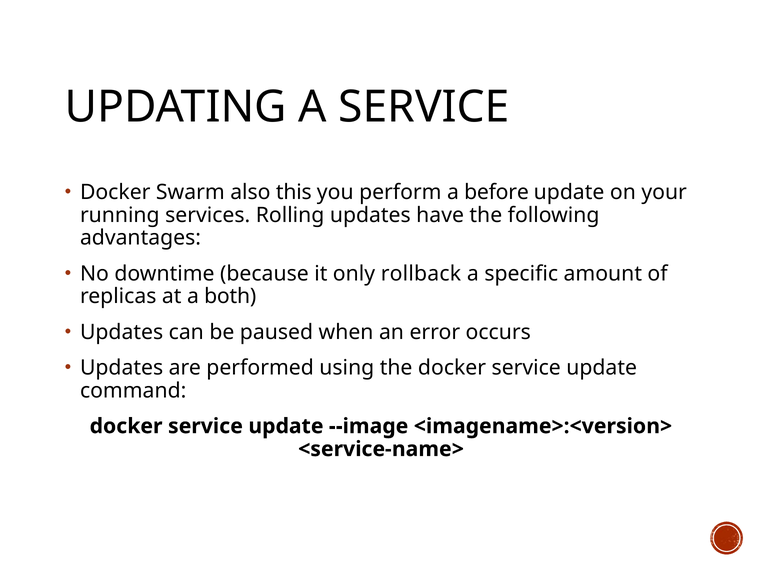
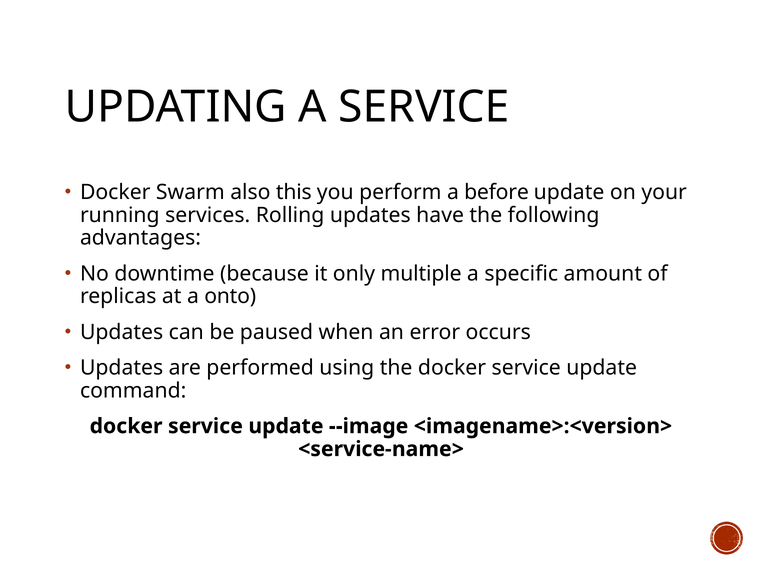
rollback: rollback -> multiple
both: both -> onto
